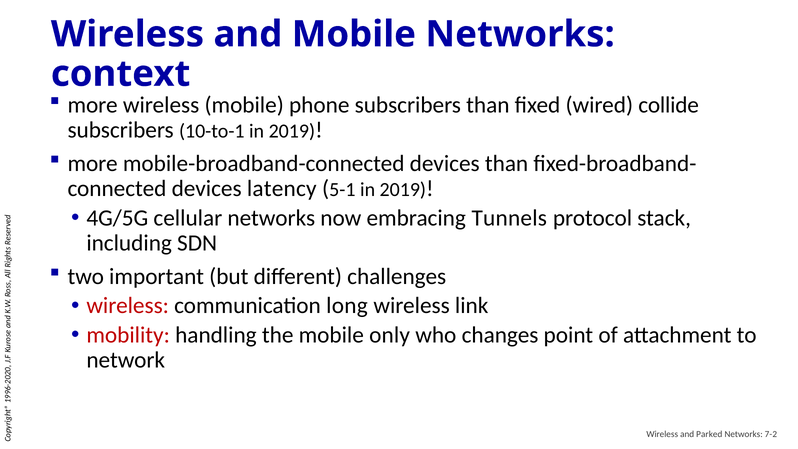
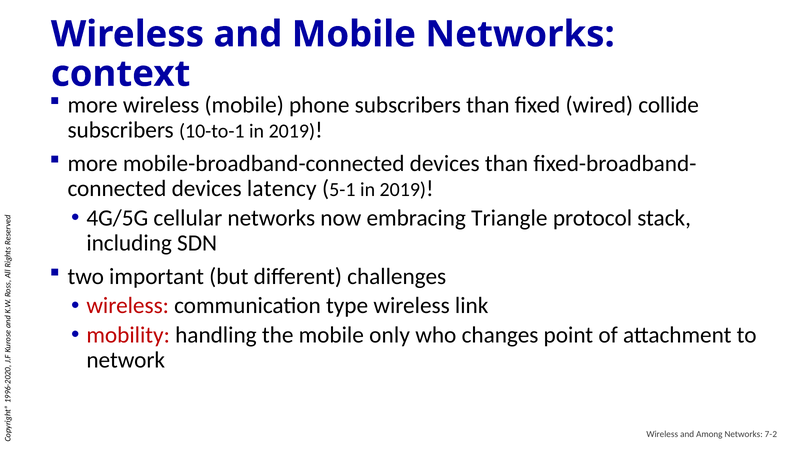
Tunnels: Tunnels -> Triangle
long: long -> type
Parked: Parked -> Among
